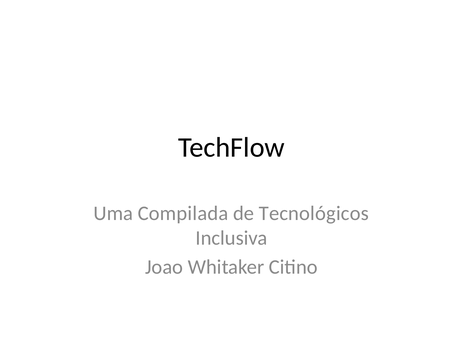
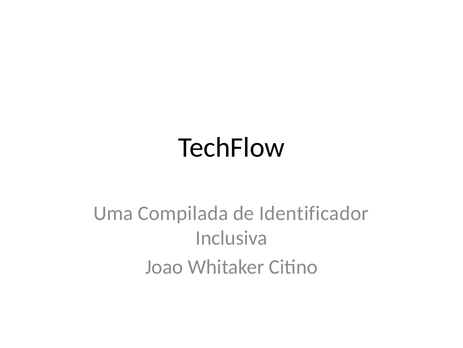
Tecnológicos: Tecnológicos -> Identificador
